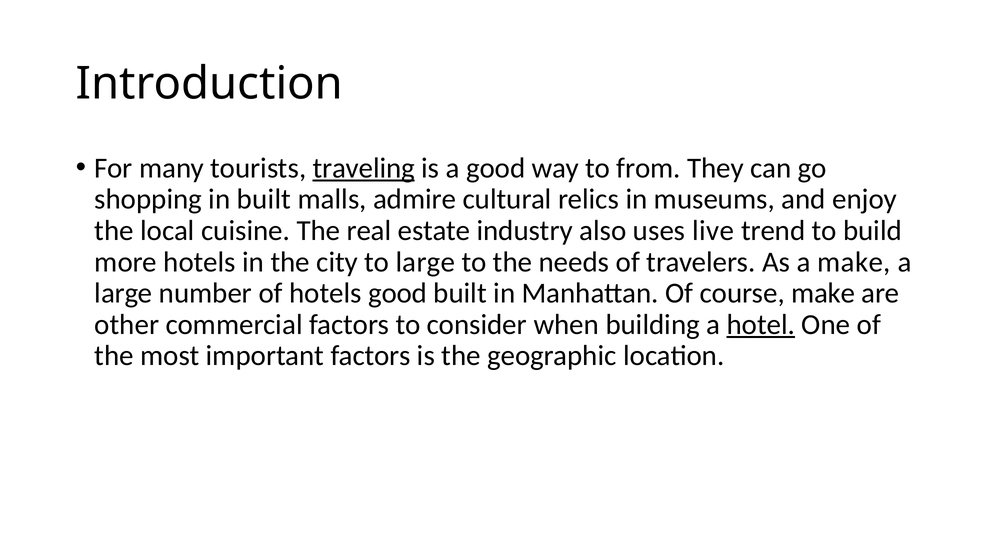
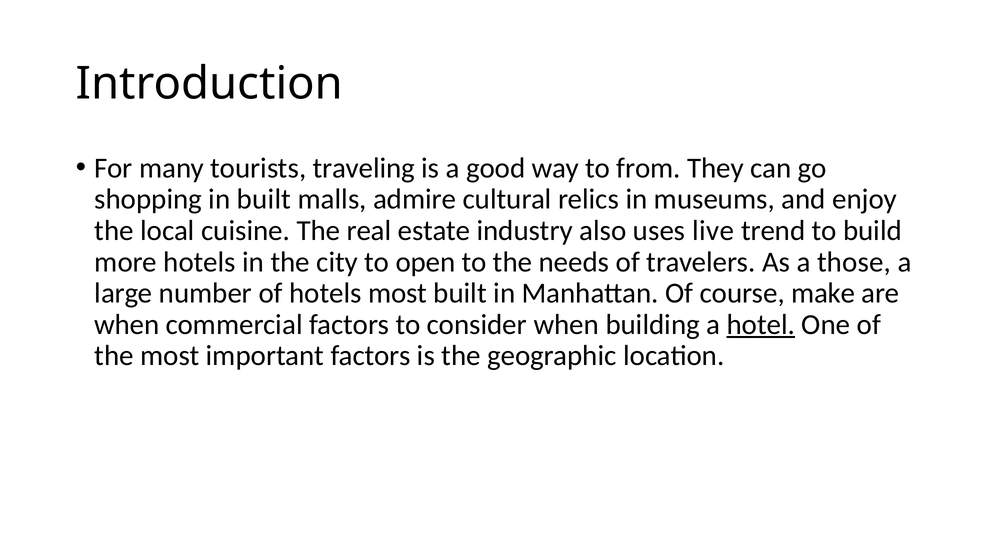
traveling underline: present -> none
to large: large -> open
a make: make -> those
hotels good: good -> most
other at (127, 325): other -> when
